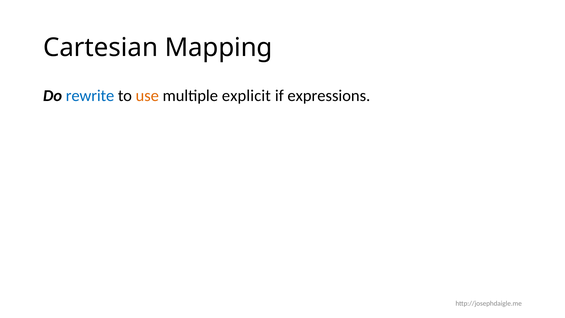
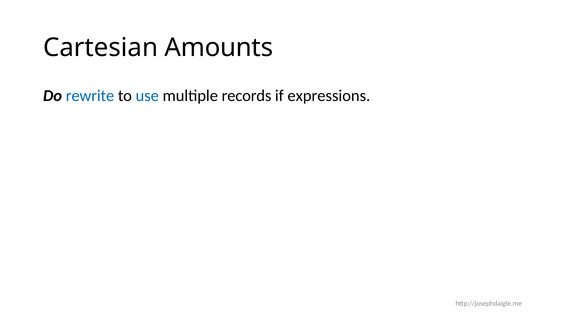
Mapping: Mapping -> Amounts
use colour: orange -> blue
explicit: explicit -> records
